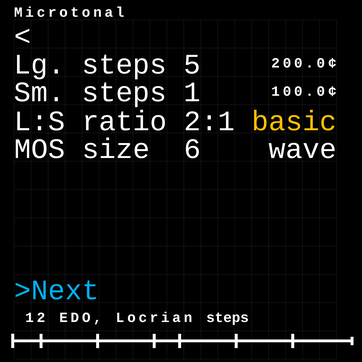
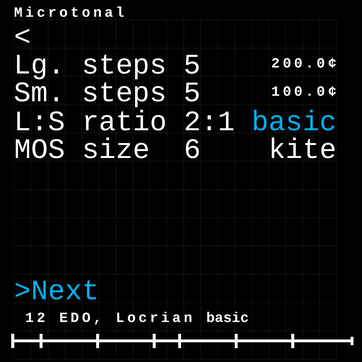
Sm steps 1: 1 -> 5
basic at (294, 121) colour: yellow -> light blue
wave: wave -> kite
Locrian steps: steps -> basic
